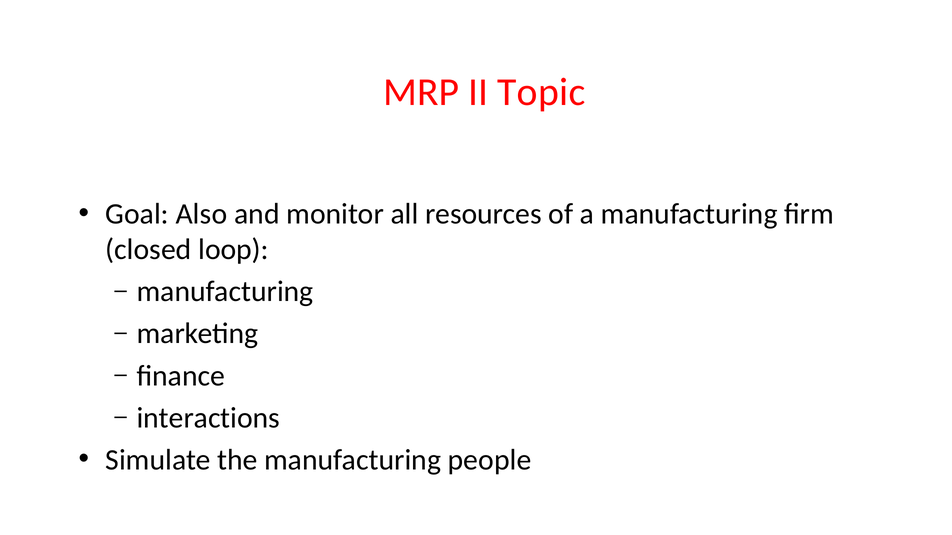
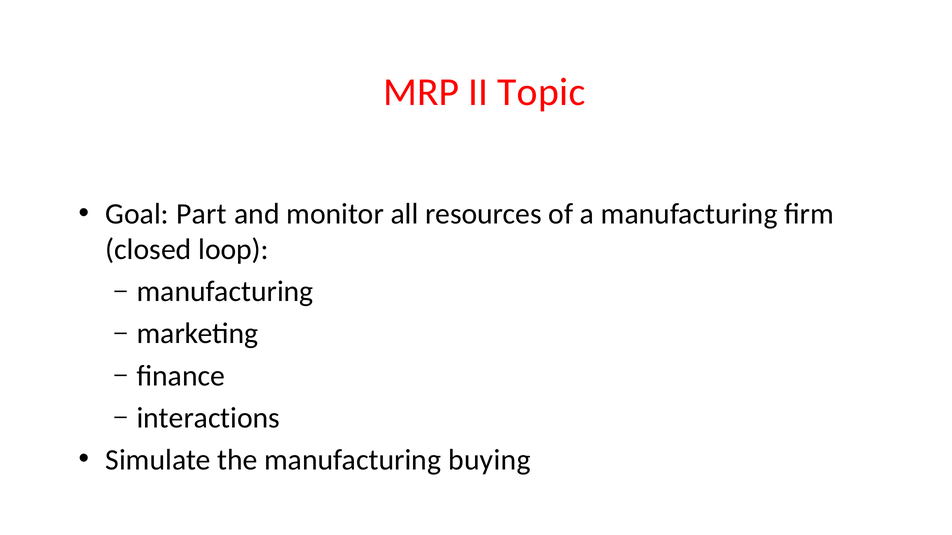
Also: Also -> Part
people: people -> buying
